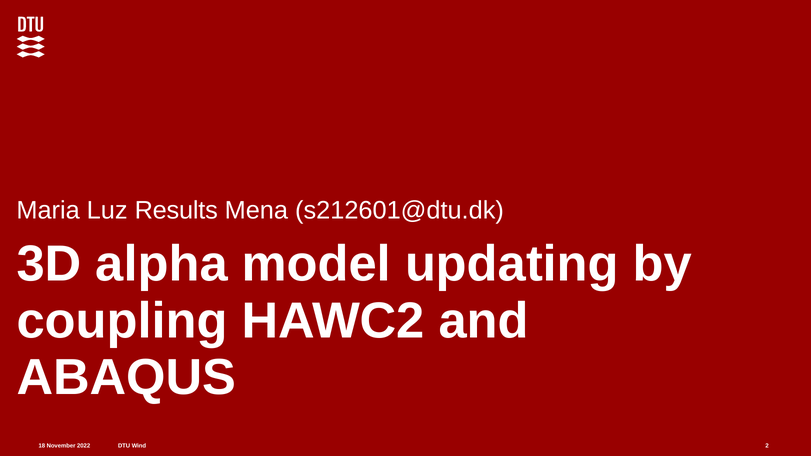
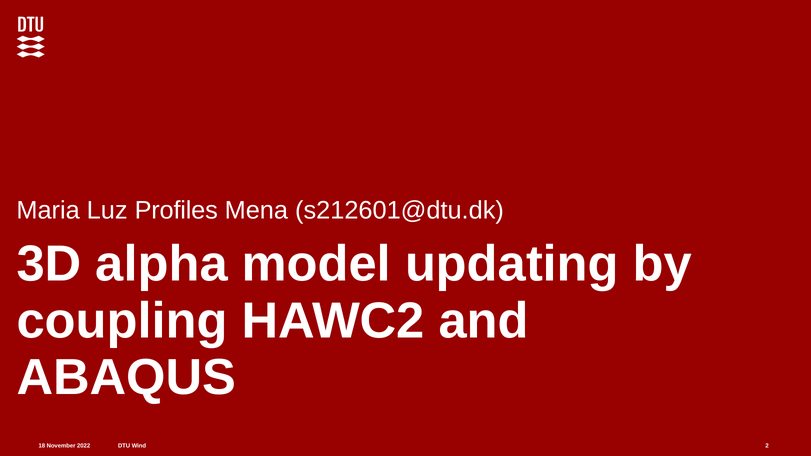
Results: Results -> Profiles
